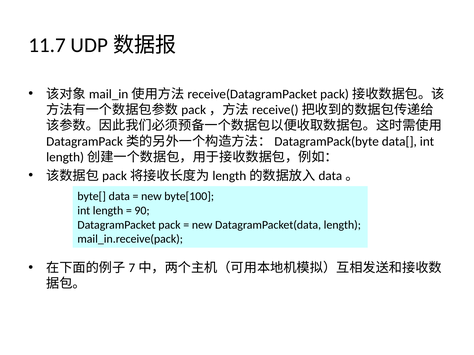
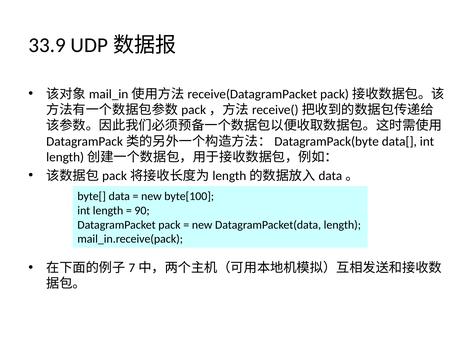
11.7: 11.7 -> 33.9
